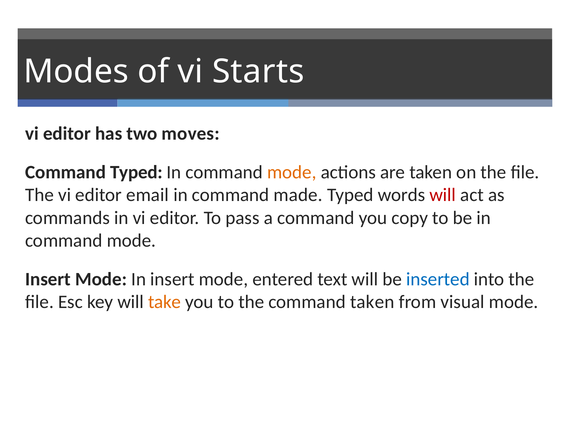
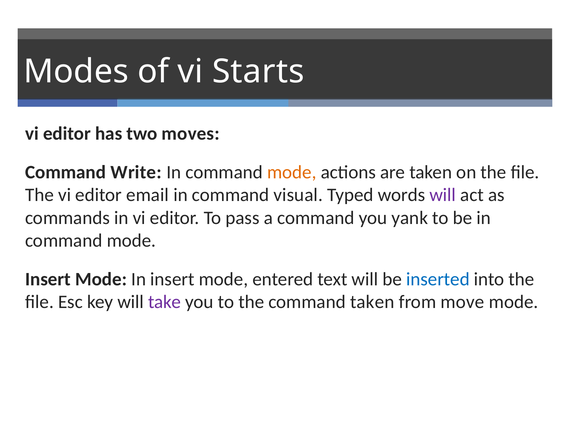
Command Typed: Typed -> Write
made: made -> visual
will at (443, 195) colour: red -> purple
copy: copy -> yank
take colour: orange -> purple
visual: visual -> move
